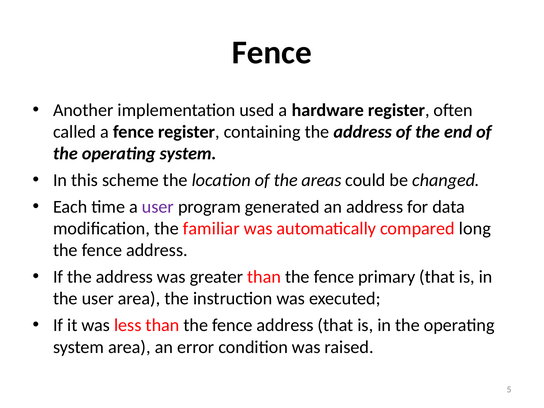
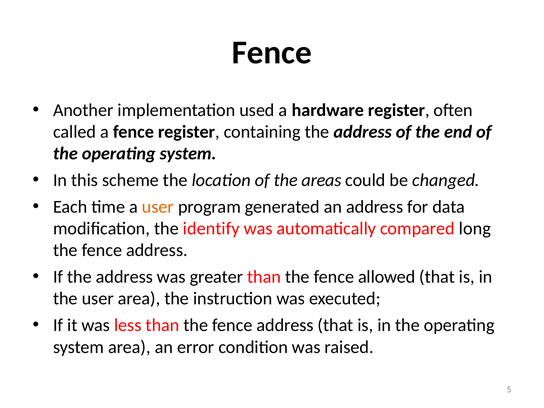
user at (158, 207) colour: purple -> orange
familiar: familiar -> identify
primary: primary -> allowed
